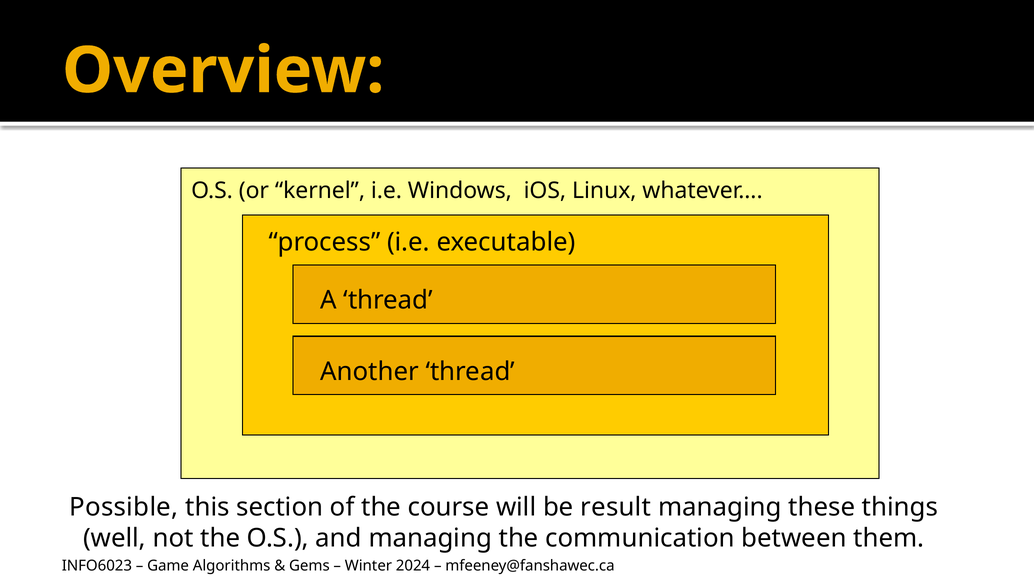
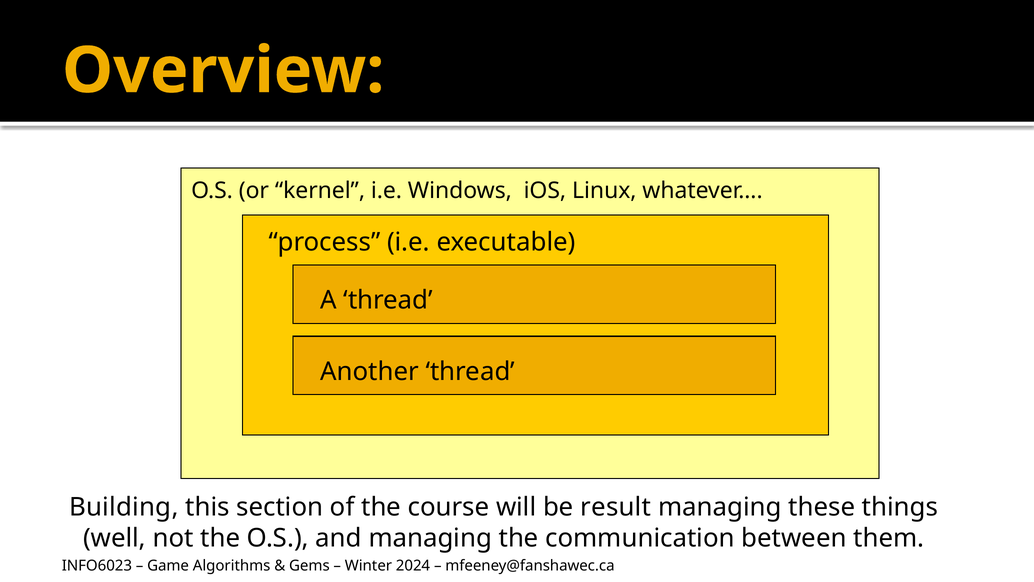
Possible: Possible -> Building
